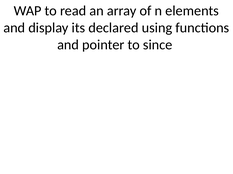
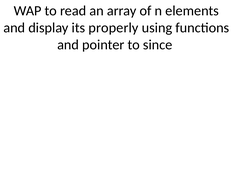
declared: declared -> properly
